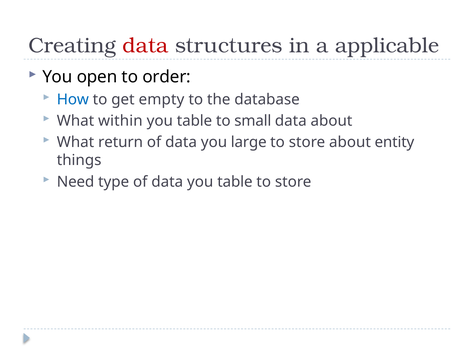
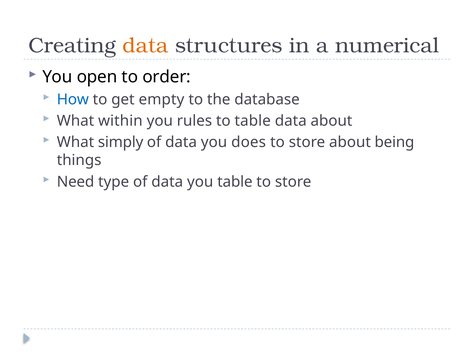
data at (145, 46) colour: red -> orange
applicable: applicable -> numerical
table at (194, 121): table -> rules
to small: small -> table
return: return -> simply
large: large -> does
entity: entity -> being
